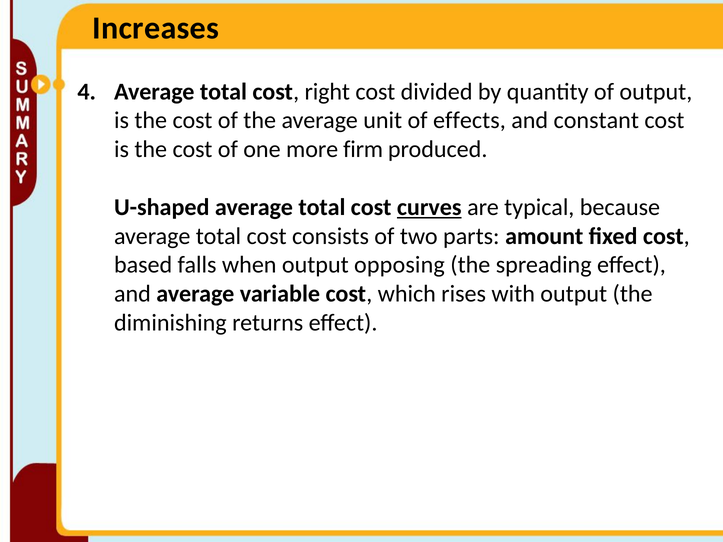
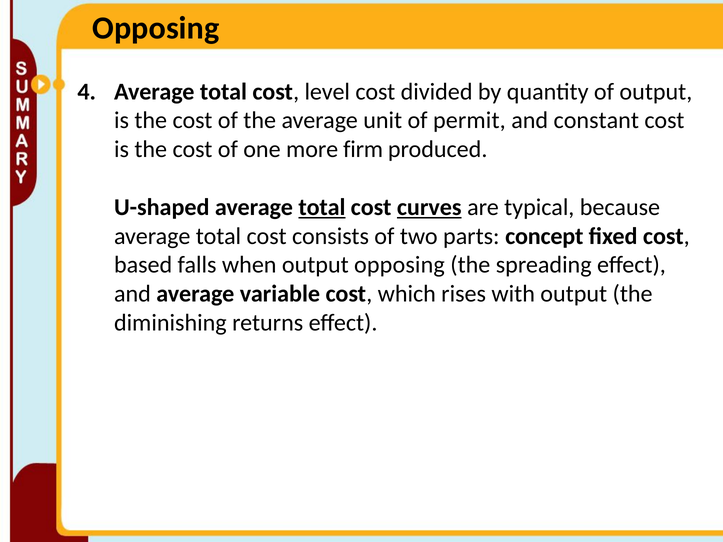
Increases at (156, 28): Increases -> Opposing
right: right -> level
effects: effects -> permit
total at (322, 207) underline: none -> present
amount: amount -> concept
